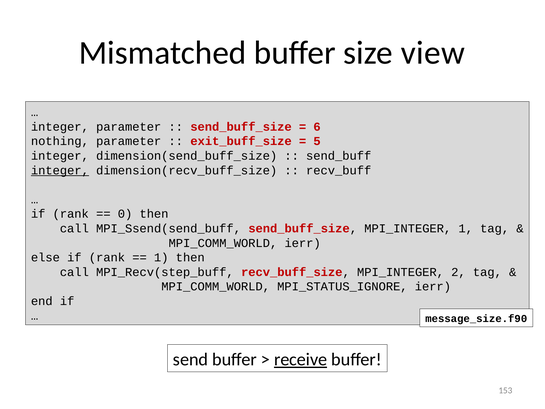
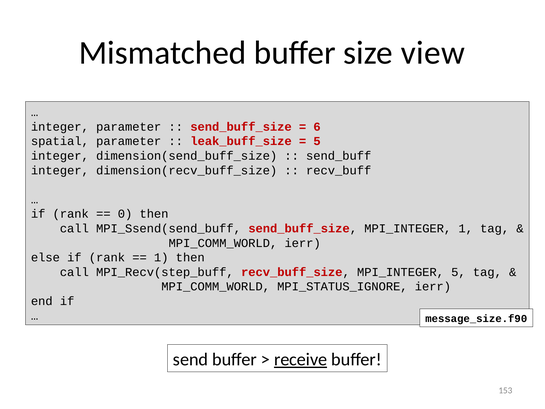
nothing: nothing -> spatial
exit_buff_size: exit_buff_size -> leak_buff_size
integer at (60, 170) underline: present -> none
MPI_INTEGER 2: 2 -> 5
